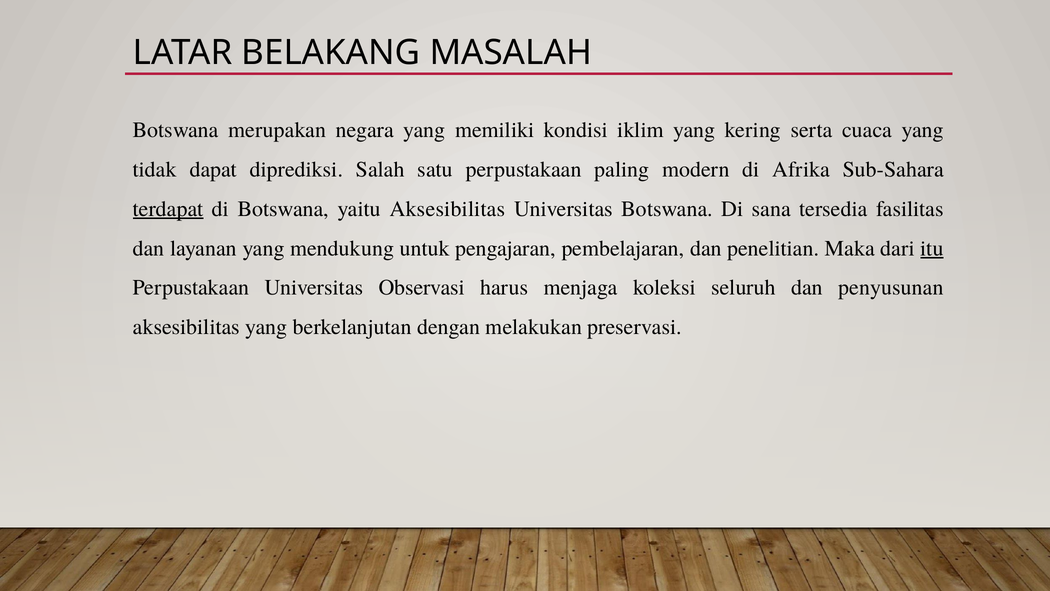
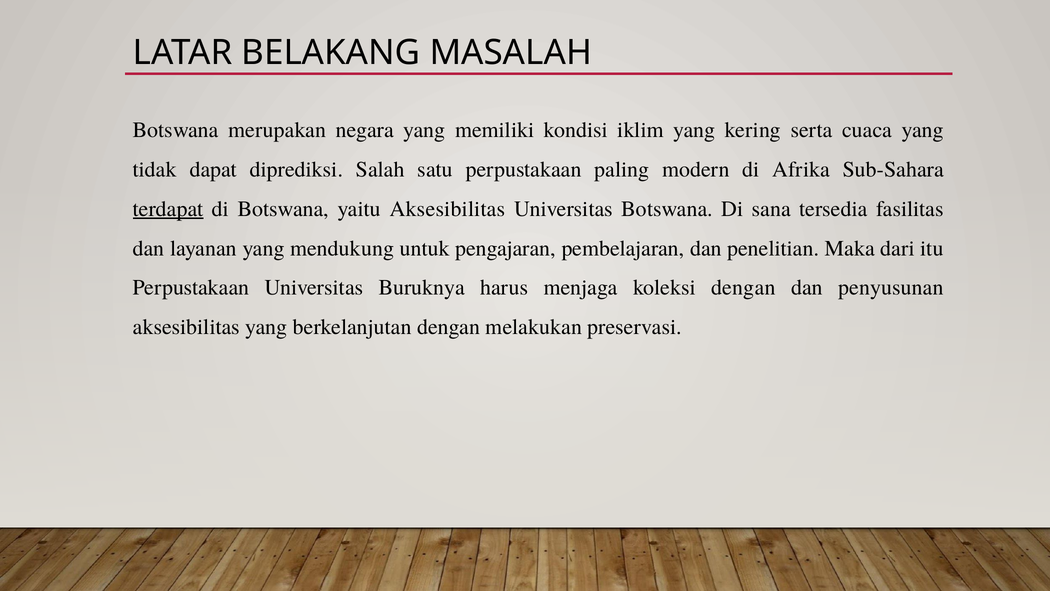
itu underline: present -> none
Observasi: Observasi -> Buruknya
koleksi seluruh: seluruh -> dengan
